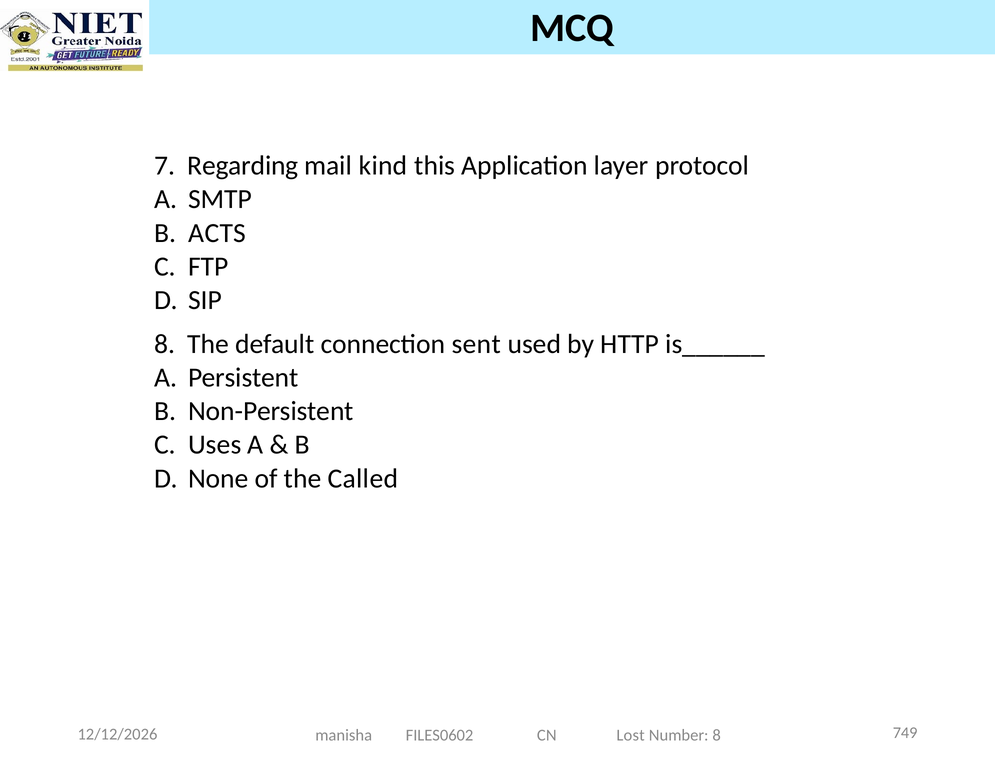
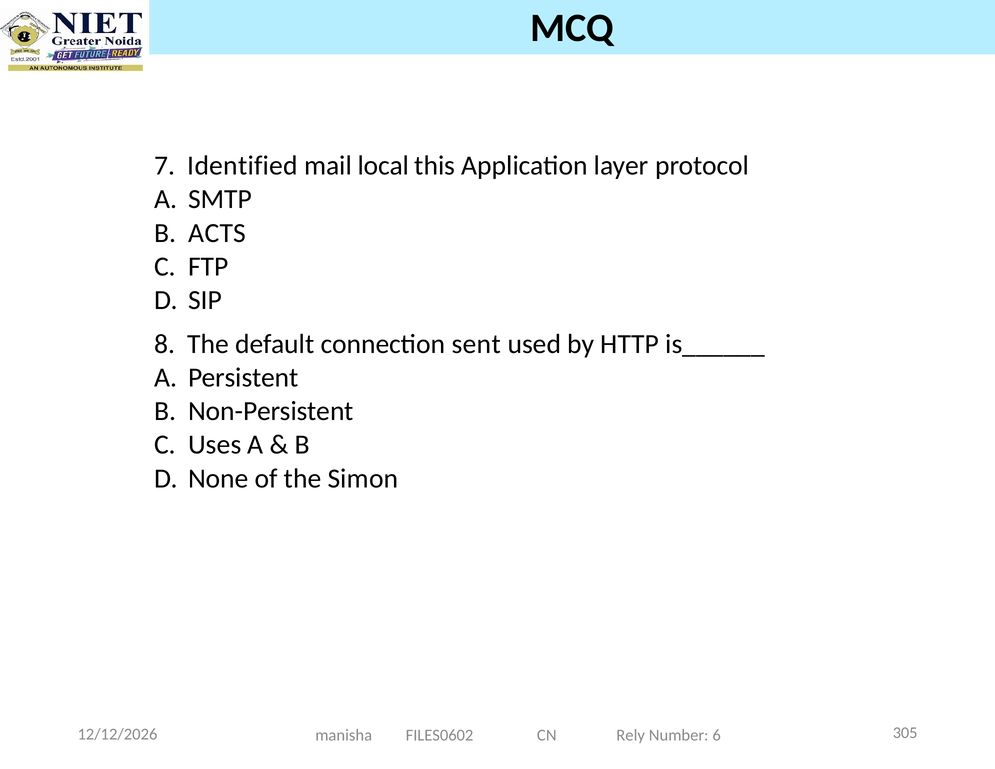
Regarding: Regarding -> Identified
kind: kind -> local
Called: Called -> Simon
749: 749 -> 305
Lost: Lost -> Rely
Number 8: 8 -> 6
